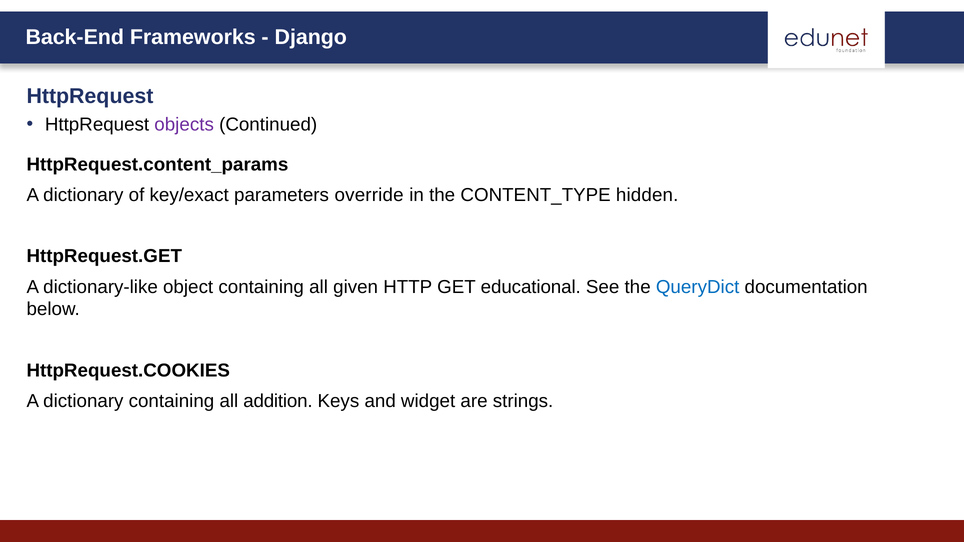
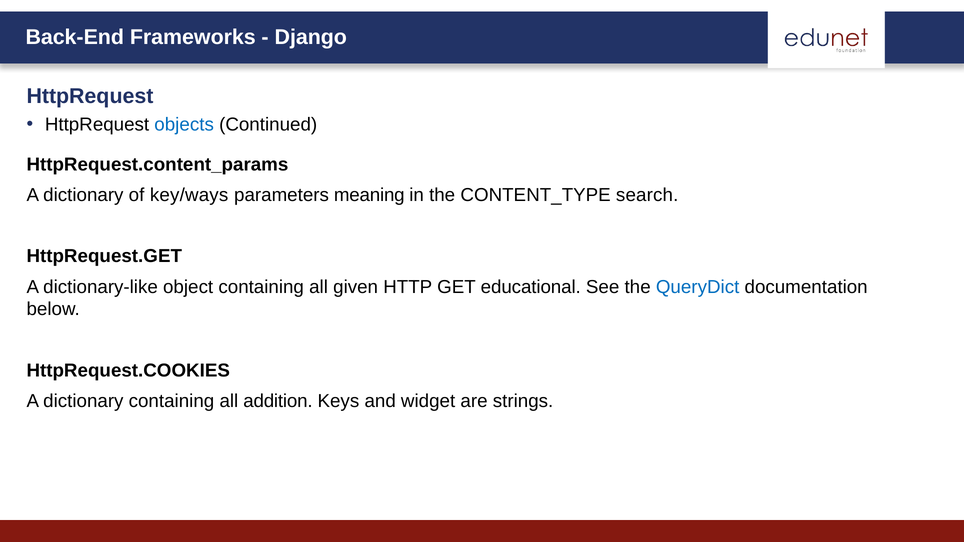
objects colour: purple -> blue
key/exact: key/exact -> key/ways
override: override -> meaning
hidden: hidden -> search
